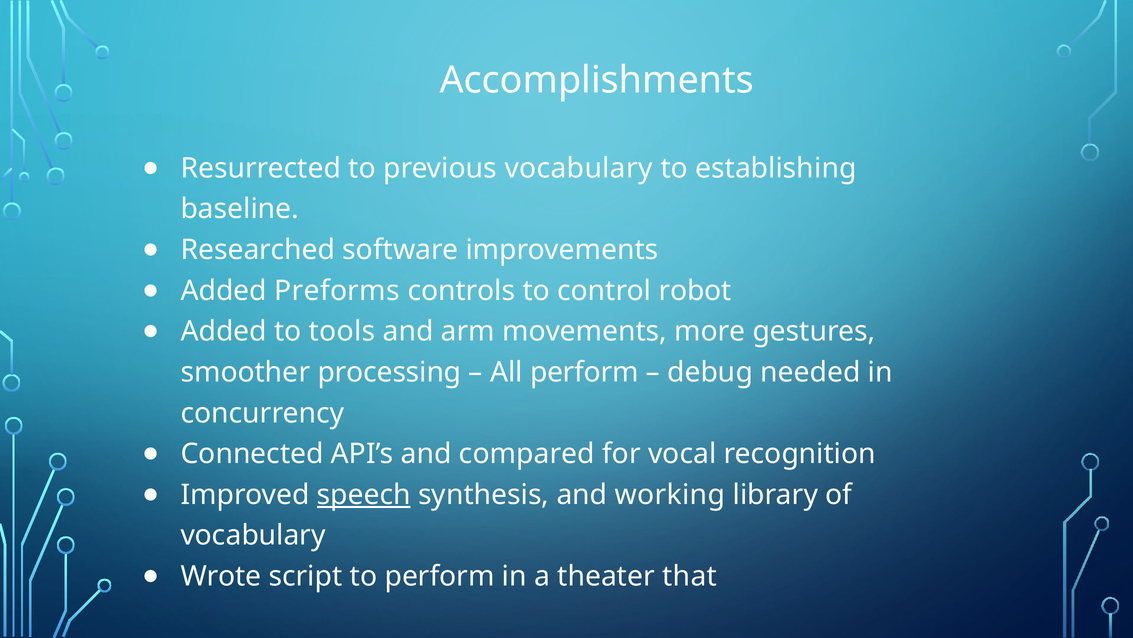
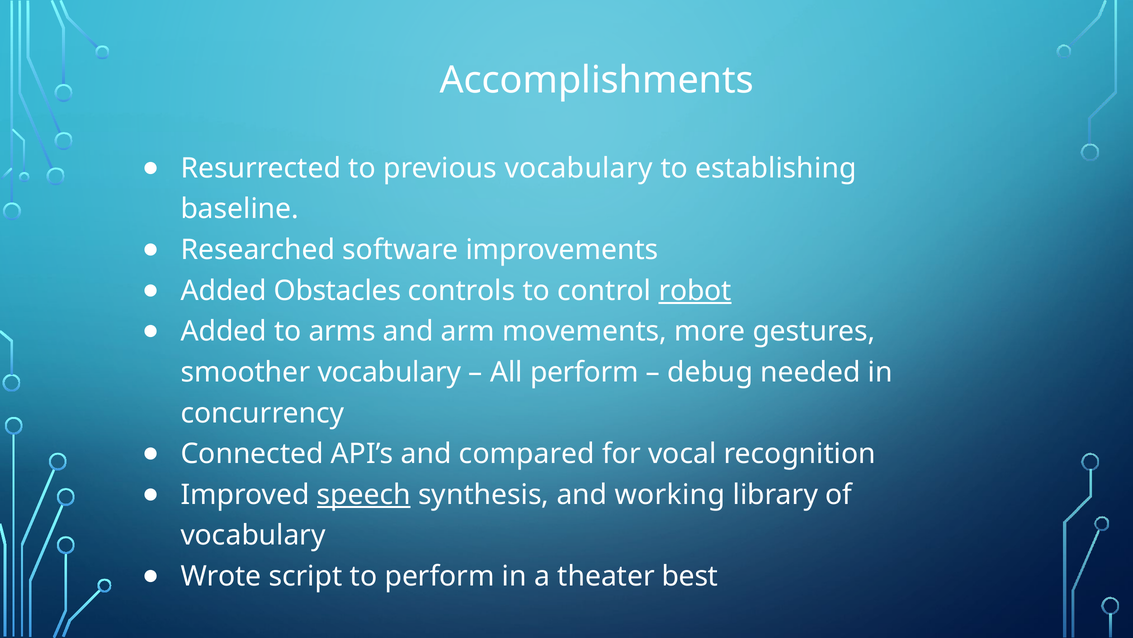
Preforms: Preforms -> Obstacles
robot underline: none -> present
tools: tools -> arms
smoother processing: processing -> vocabulary
that: that -> best
